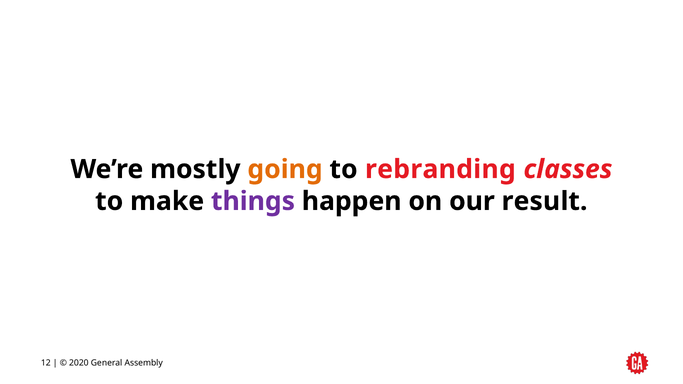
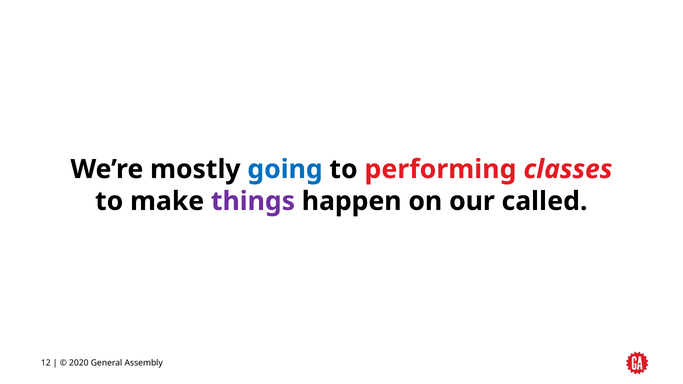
going colour: orange -> blue
rebranding: rebranding -> performing
result: result -> called
